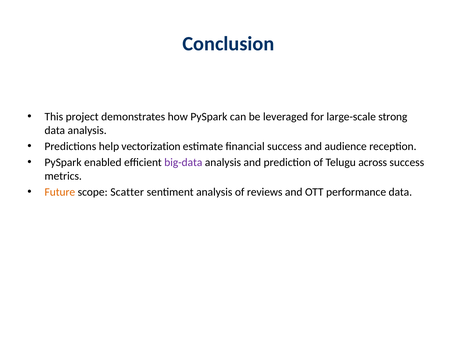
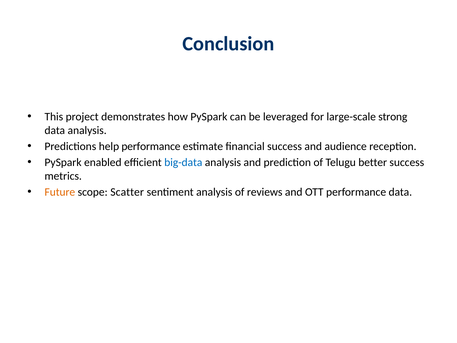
help vectorization: vectorization -> performance
big-data colour: purple -> blue
across: across -> better
